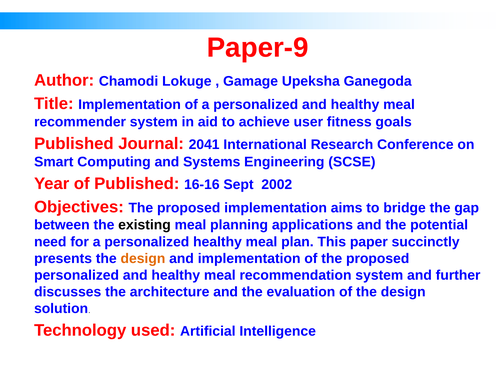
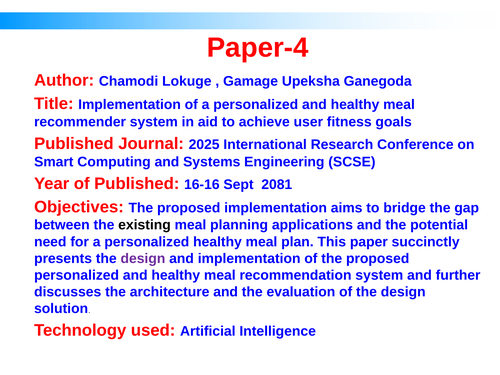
Paper-9: Paper-9 -> Paper-4
2041: 2041 -> 2025
2002: 2002 -> 2081
design at (143, 258) colour: orange -> purple
